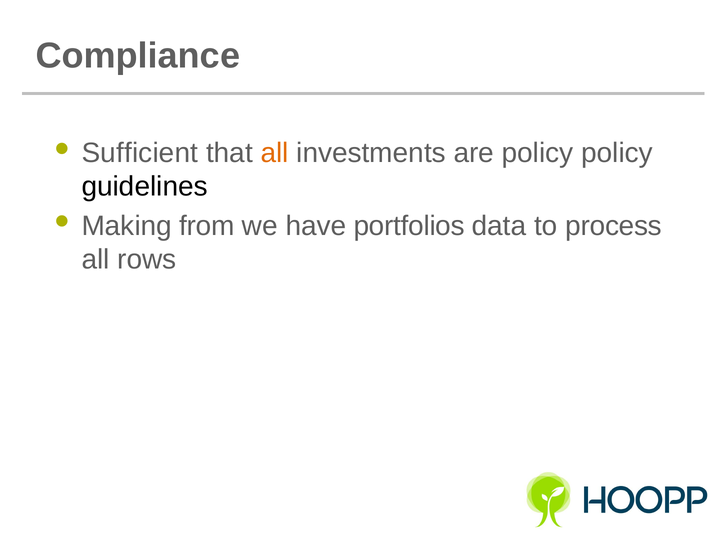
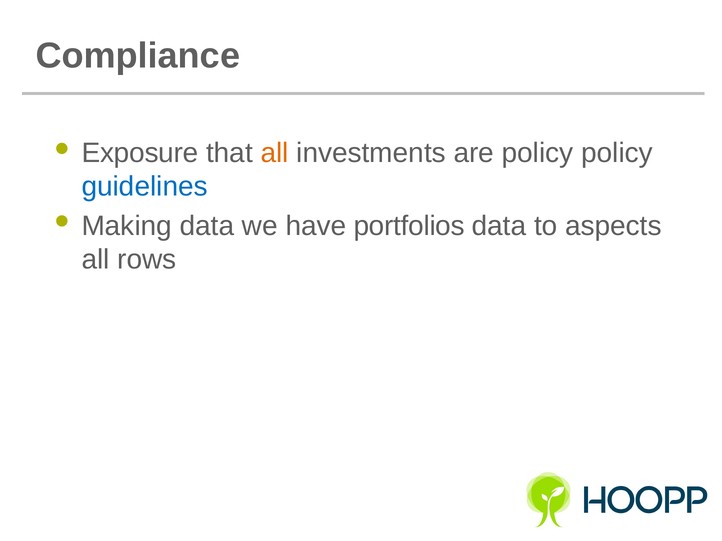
Sufficient: Sufficient -> Exposure
guidelines colour: black -> blue
Making from: from -> data
process: process -> aspects
